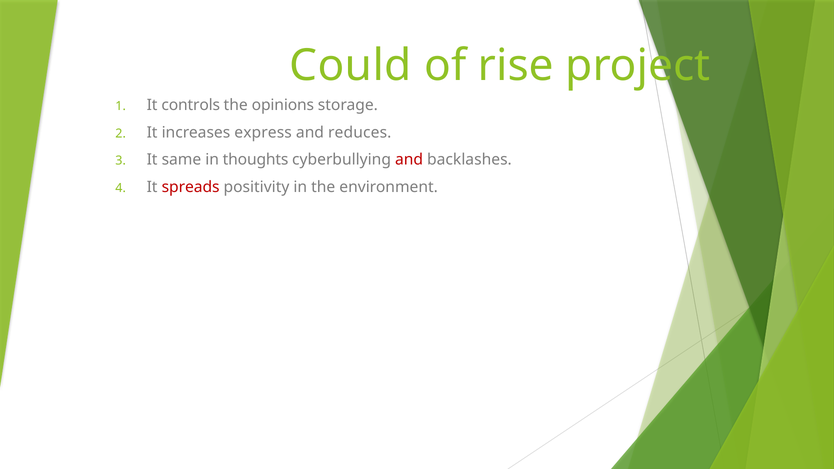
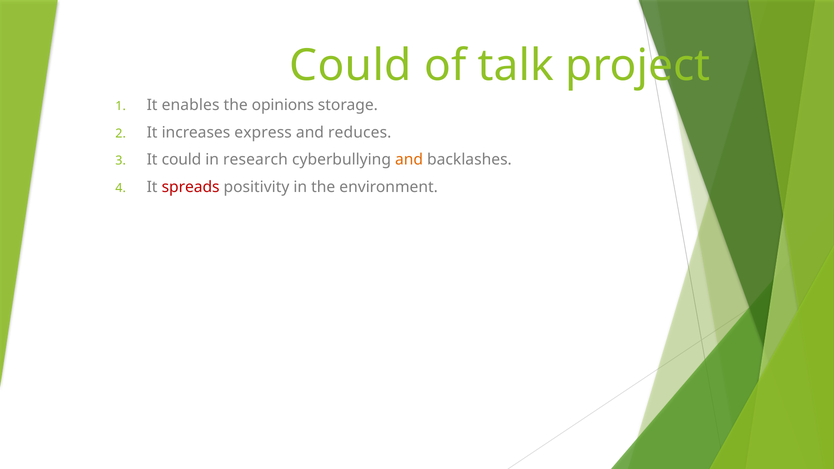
rise: rise -> talk
controls: controls -> enables
It same: same -> could
thoughts: thoughts -> research
and at (409, 160) colour: red -> orange
